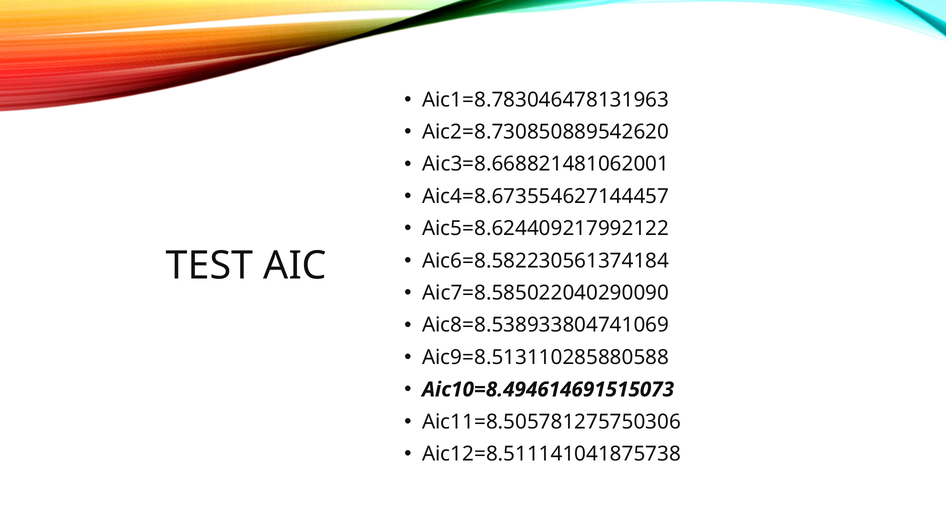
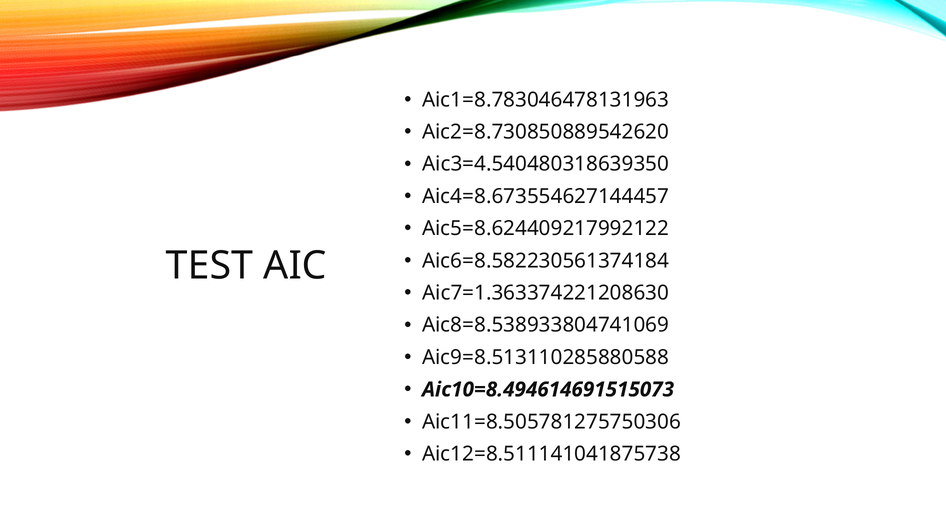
Aic3=8.668821481062001: Aic3=8.668821481062001 -> Aic3=4.540480318639350
Aic7=8.585022040290090: Aic7=8.585022040290090 -> Aic7=1.363374221208630
